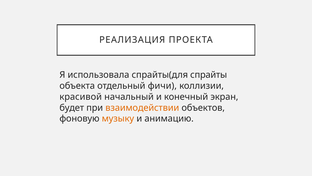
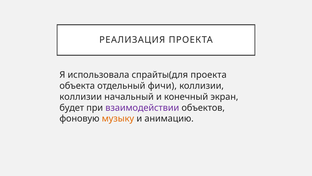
спрайты(для спрайты: спрайты -> проекта
красивой at (81, 97): красивой -> коллизии
взаимодействии colour: orange -> purple
